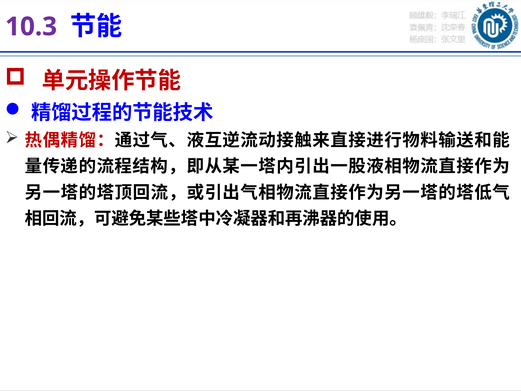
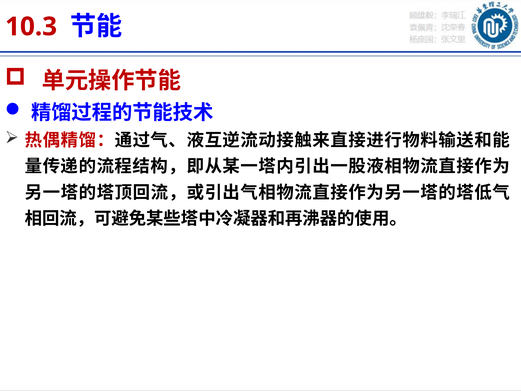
10.3 colour: purple -> red
